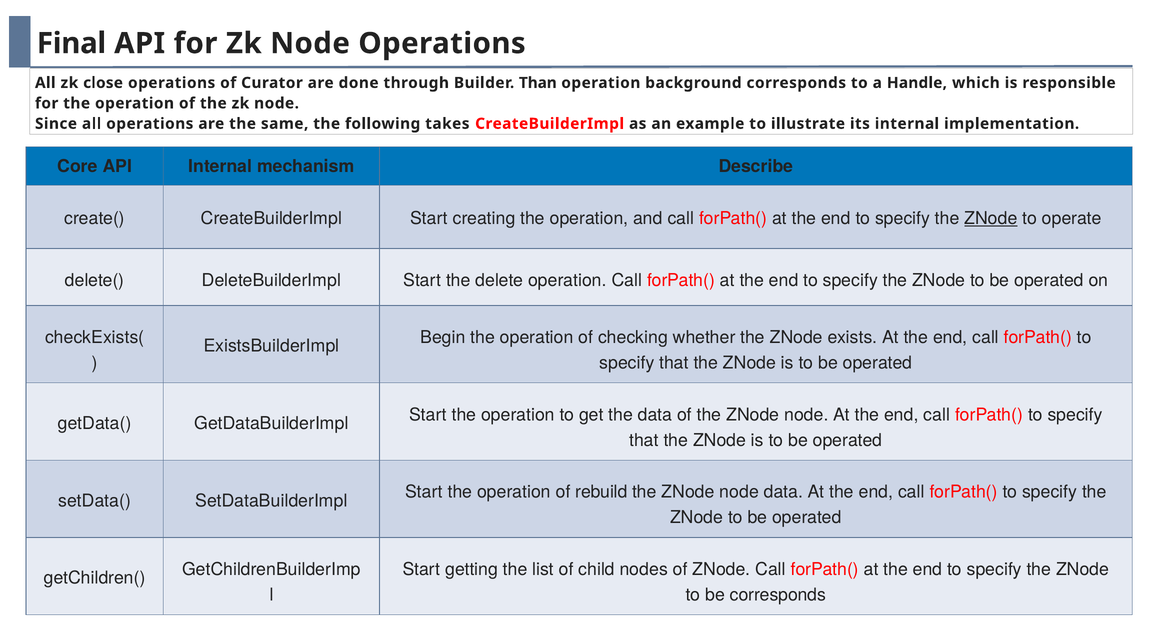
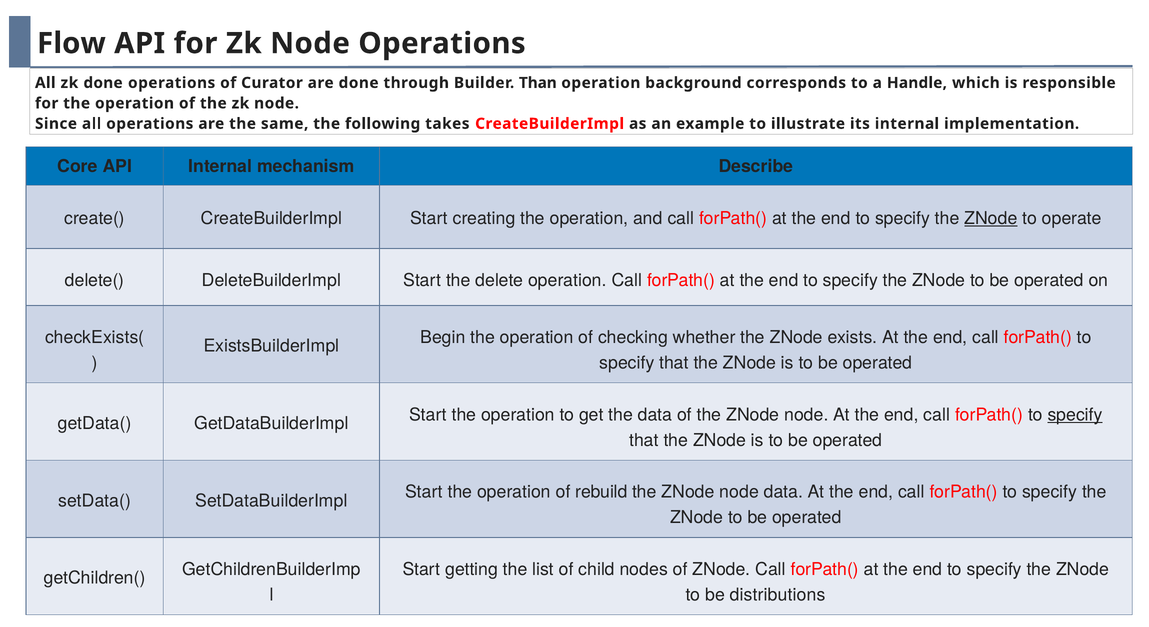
Final: Final -> Flow
zk close: close -> done
specify at (1075, 414) underline: none -> present
be corresponds: corresponds -> distributions
